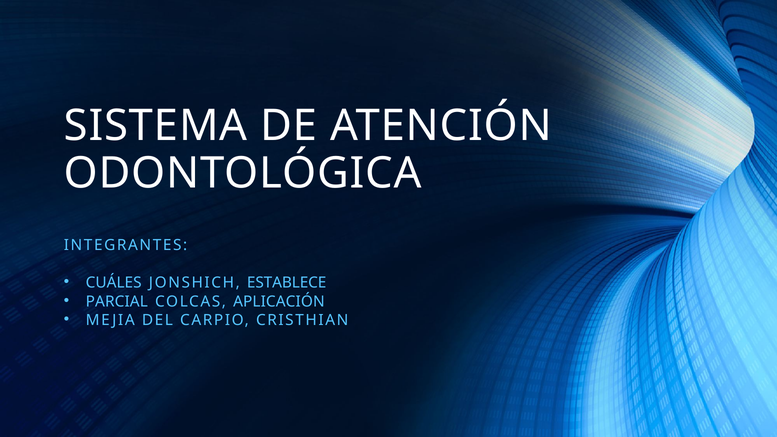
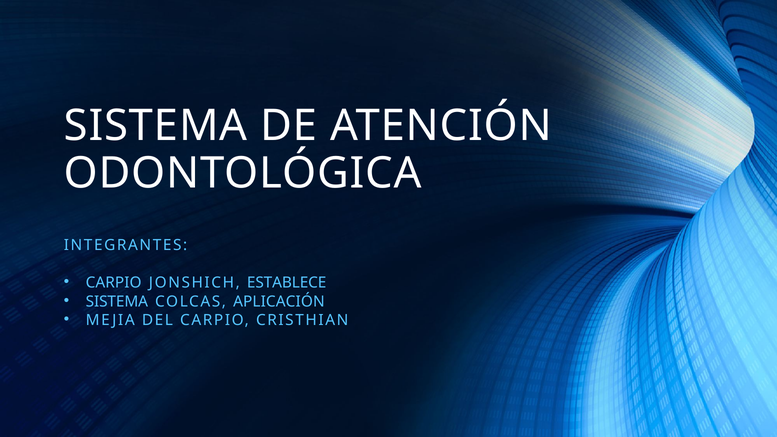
CUÁLES at (114, 283): CUÁLES -> CARPIO
PARCIAL at (117, 302): PARCIAL -> SISTEMA
